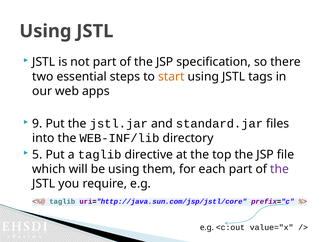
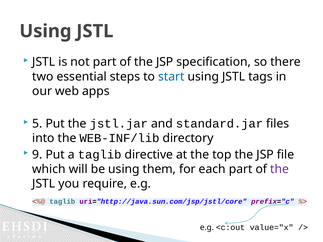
start colour: orange -> blue
9: 9 -> 5
5: 5 -> 9
